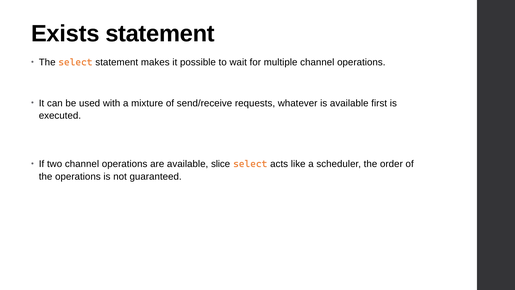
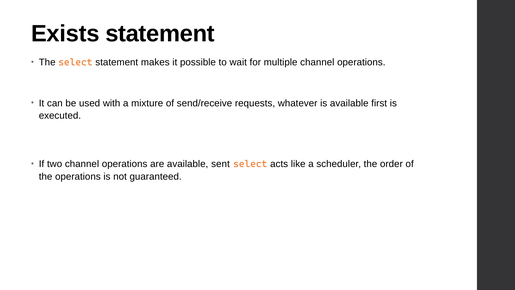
slice: slice -> sent
